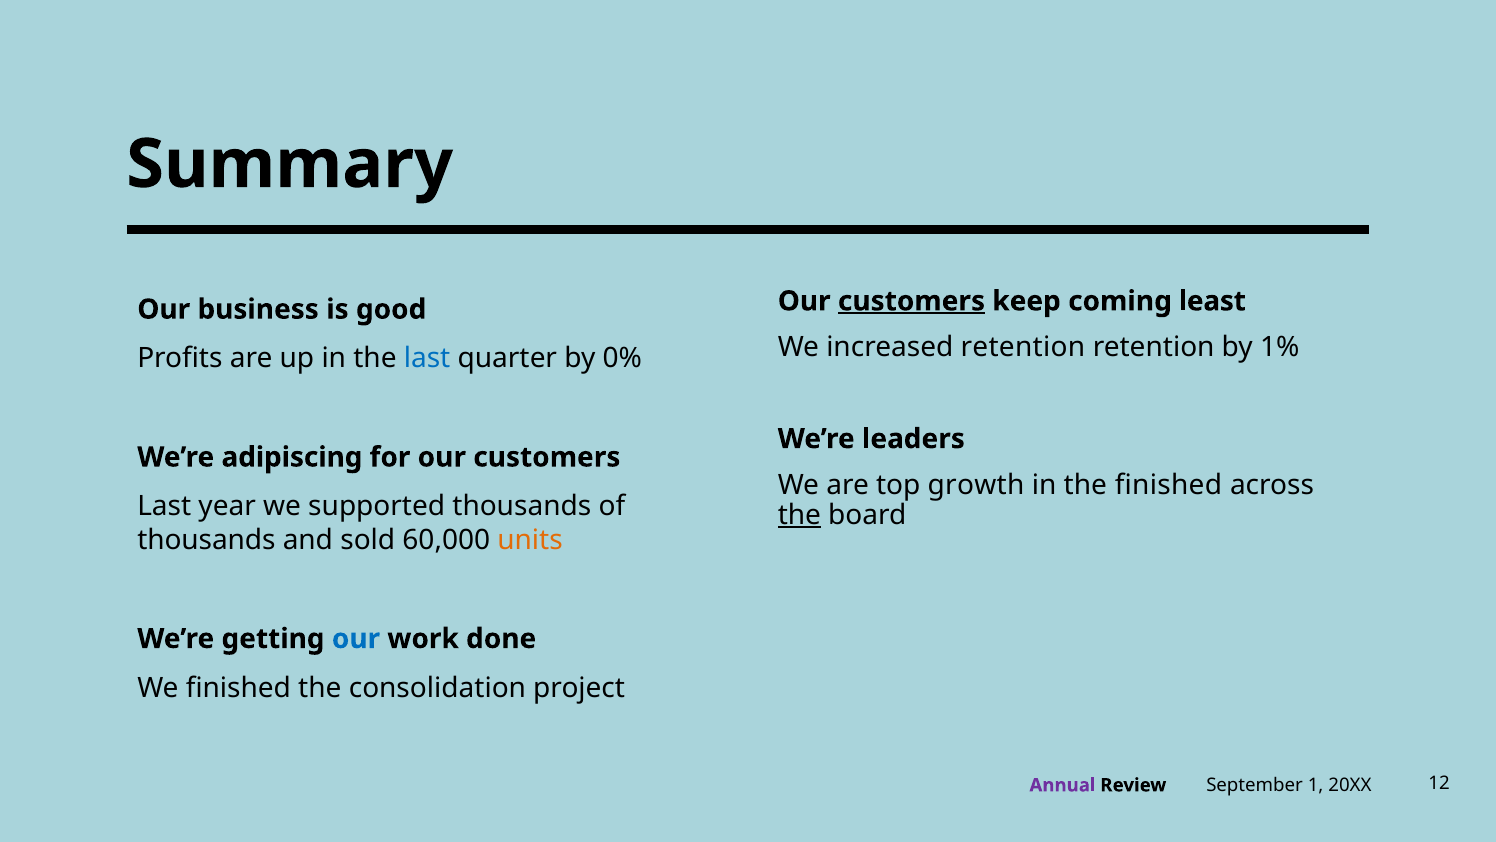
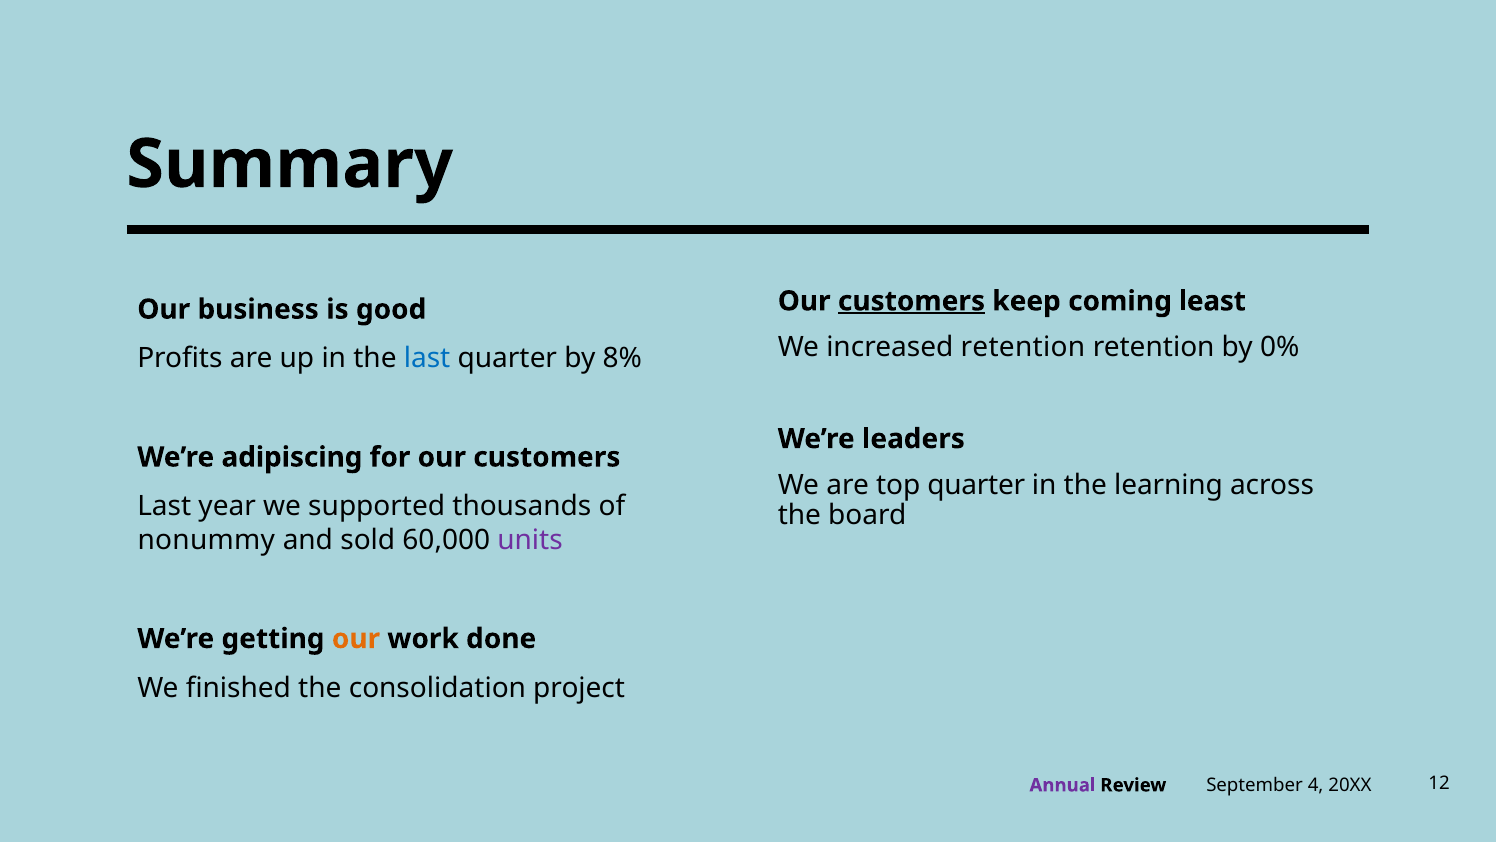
1%: 1% -> 0%
0%: 0% -> 8%
top growth: growth -> quarter
the finished: finished -> learning
the at (799, 515) underline: present -> none
thousands at (206, 540): thousands -> nonummy
units colour: orange -> purple
our at (356, 638) colour: blue -> orange
1: 1 -> 4
